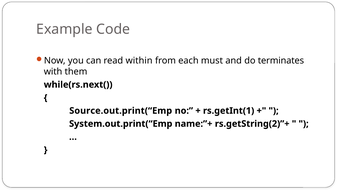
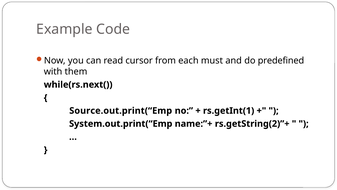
within: within -> cursor
terminates: terminates -> predefined
